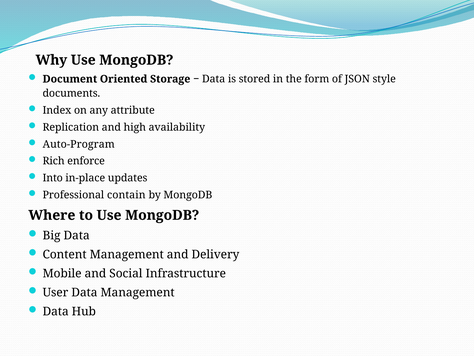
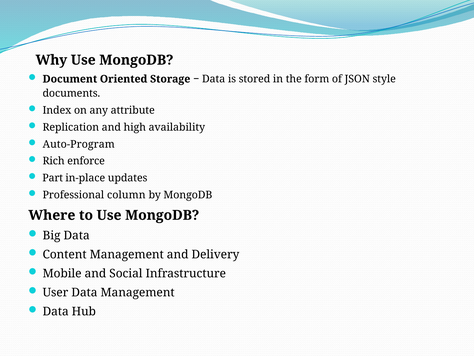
Into: Into -> Part
contain: contain -> column
